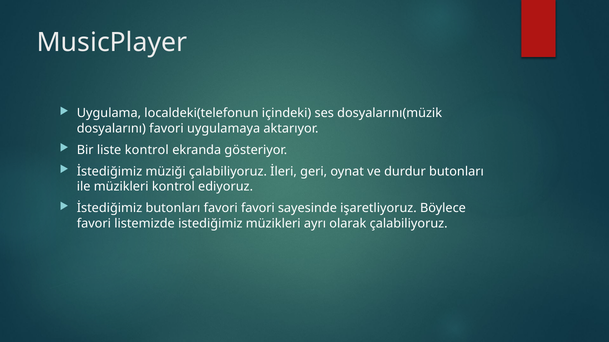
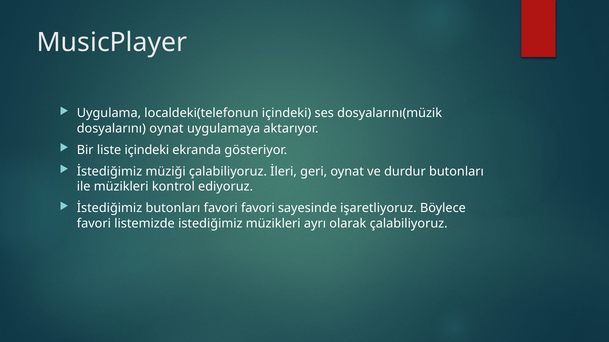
dosyalarını favori: favori -> oynat
liste kontrol: kontrol -> içindeki
